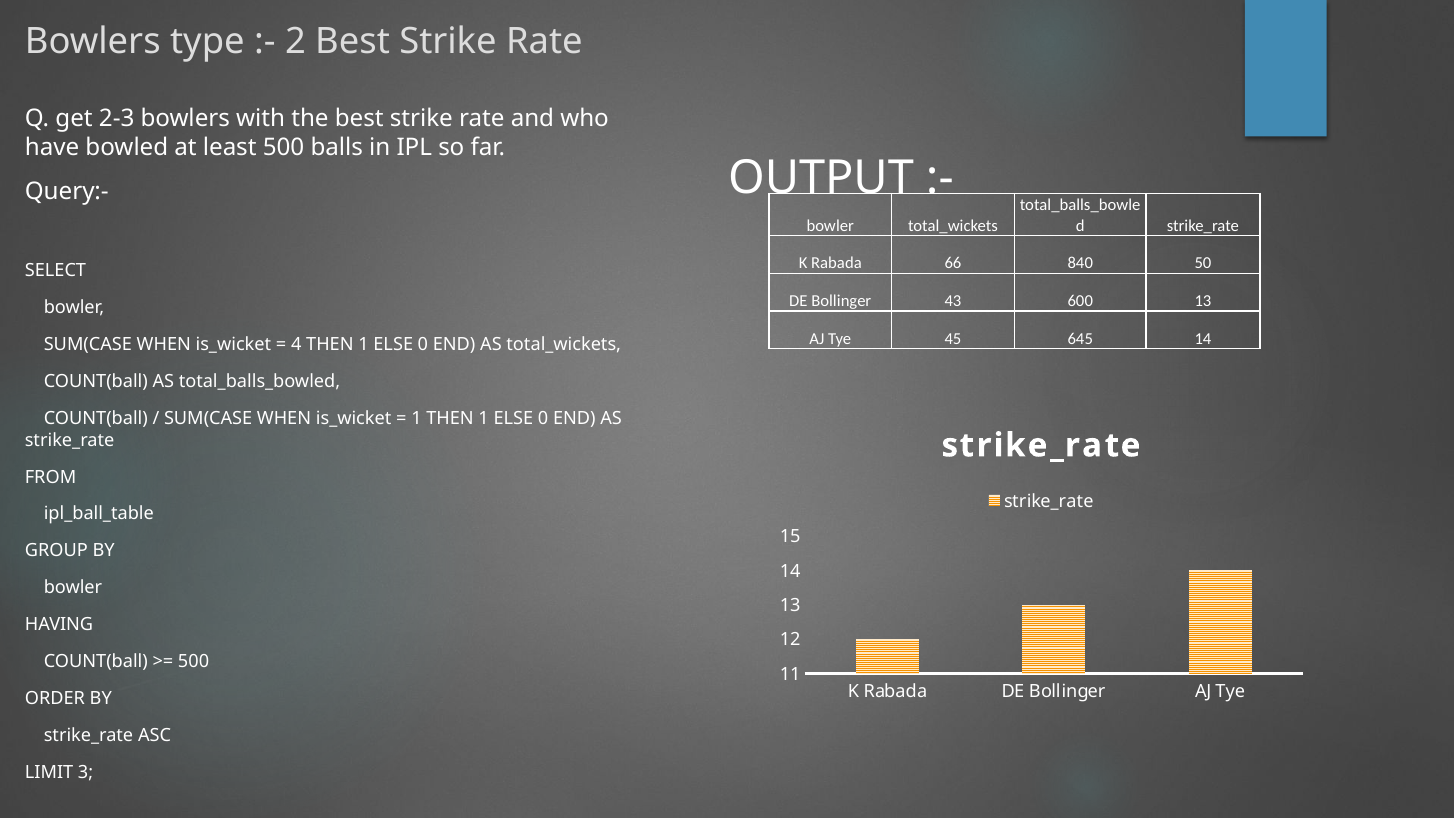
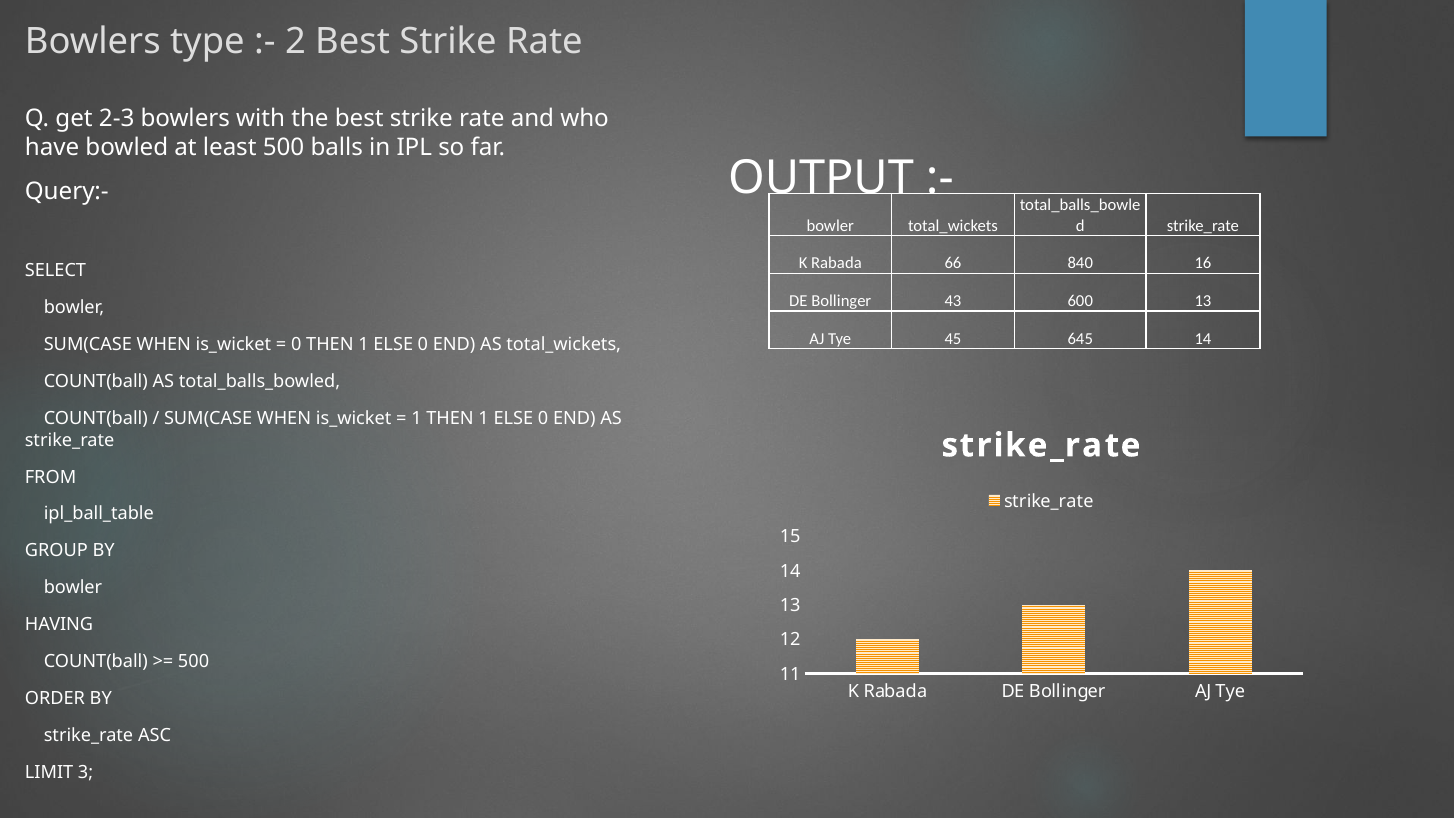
50: 50 -> 16
4 at (296, 344): 4 -> 0
